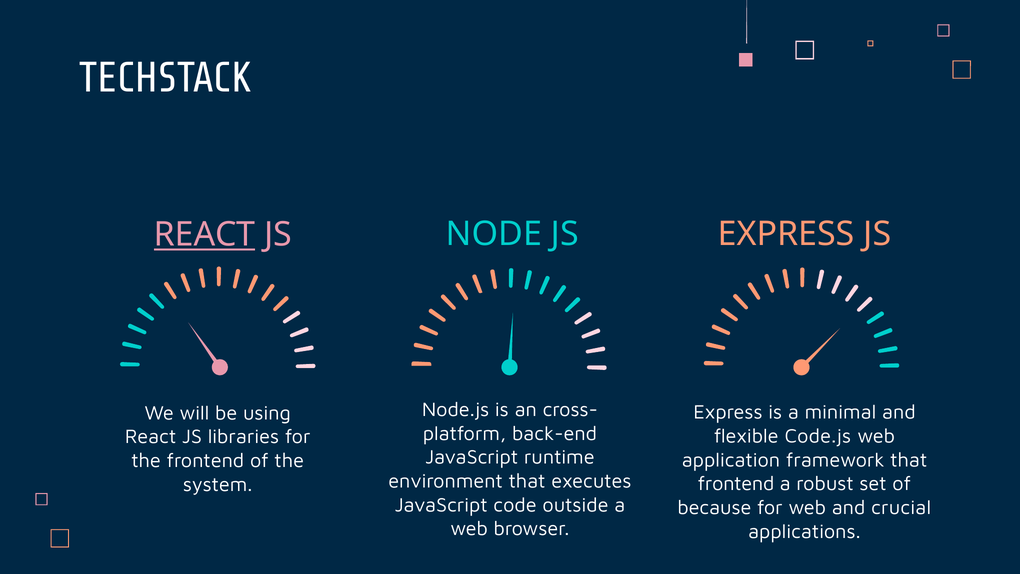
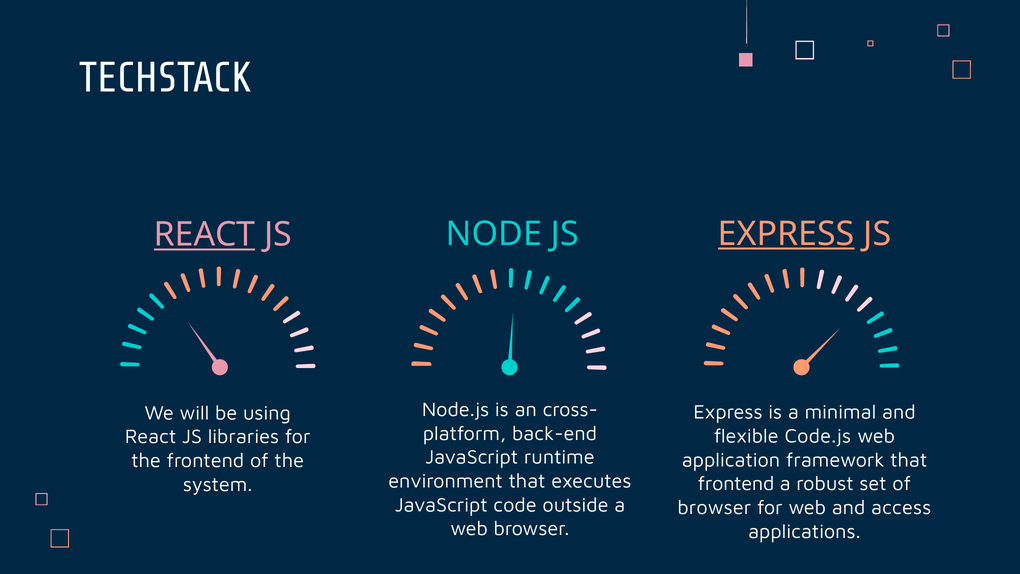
EXPRESS at (786, 234) underline: none -> present
because at (714, 508): because -> browser
crucial: crucial -> access
